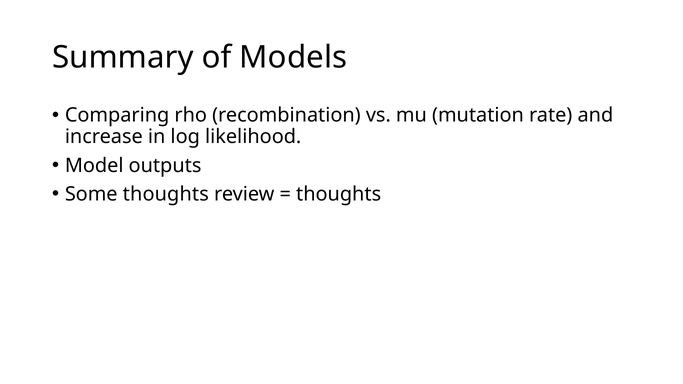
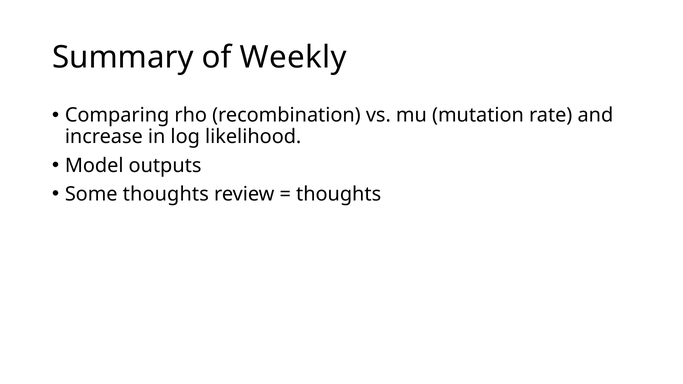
Models: Models -> Weekly
